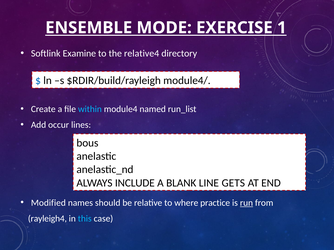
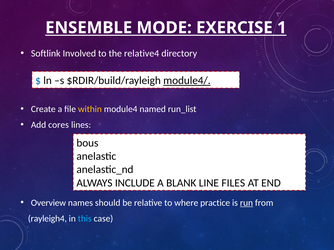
Examine: Examine -> Involved
module4/ underline: none -> present
within colour: light blue -> yellow
occur: occur -> cores
GETS: GETS -> FILES
Modified: Modified -> Overview
